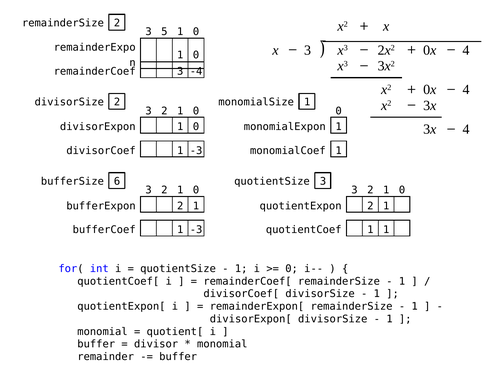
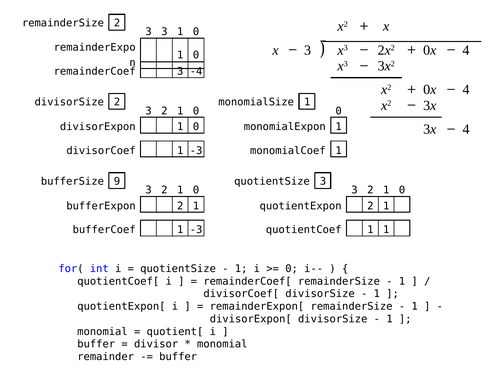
3 5: 5 -> 3
6: 6 -> 9
